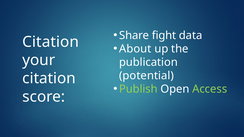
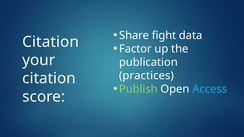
About: About -> Factor
potential: potential -> practices
Access colour: light green -> light blue
